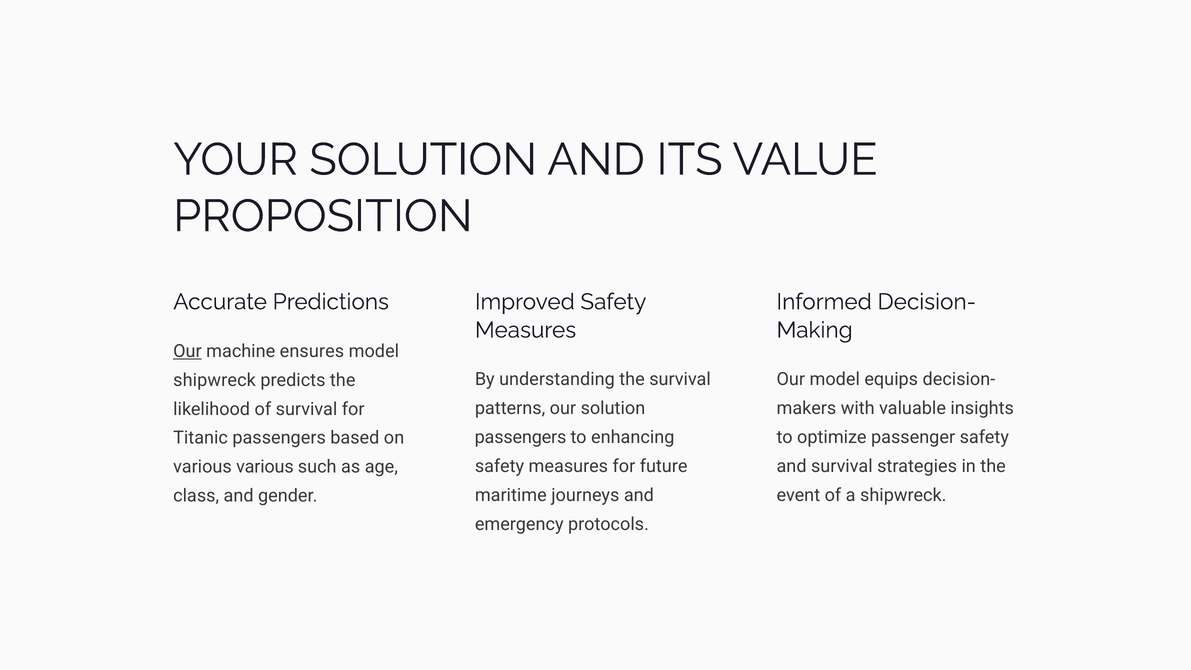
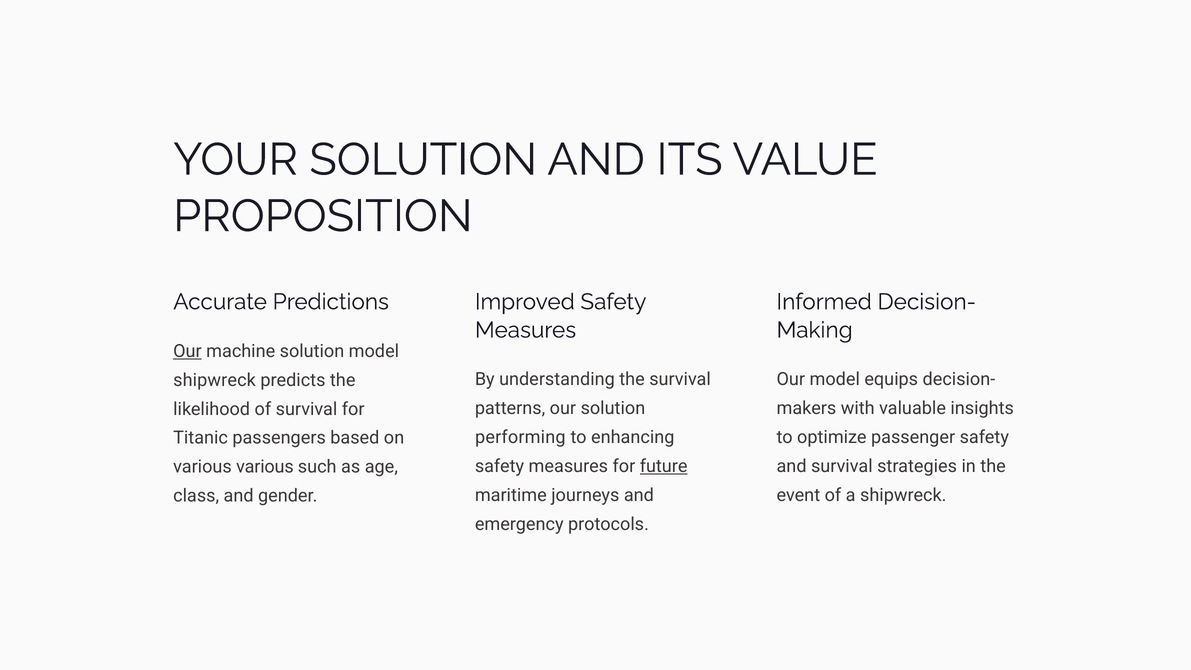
machine ensures: ensures -> solution
passengers at (521, 437): passengers -> performing
future underline: none -> present
